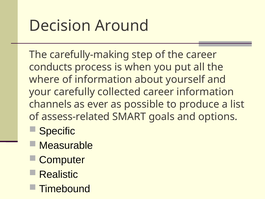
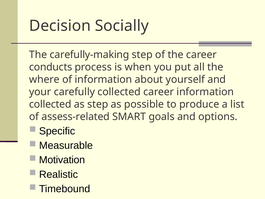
Around: Around -> Socially
channels at (50, 104): channels -> collected
as ever: ever -> step
Computer: Computer -> Motivation
